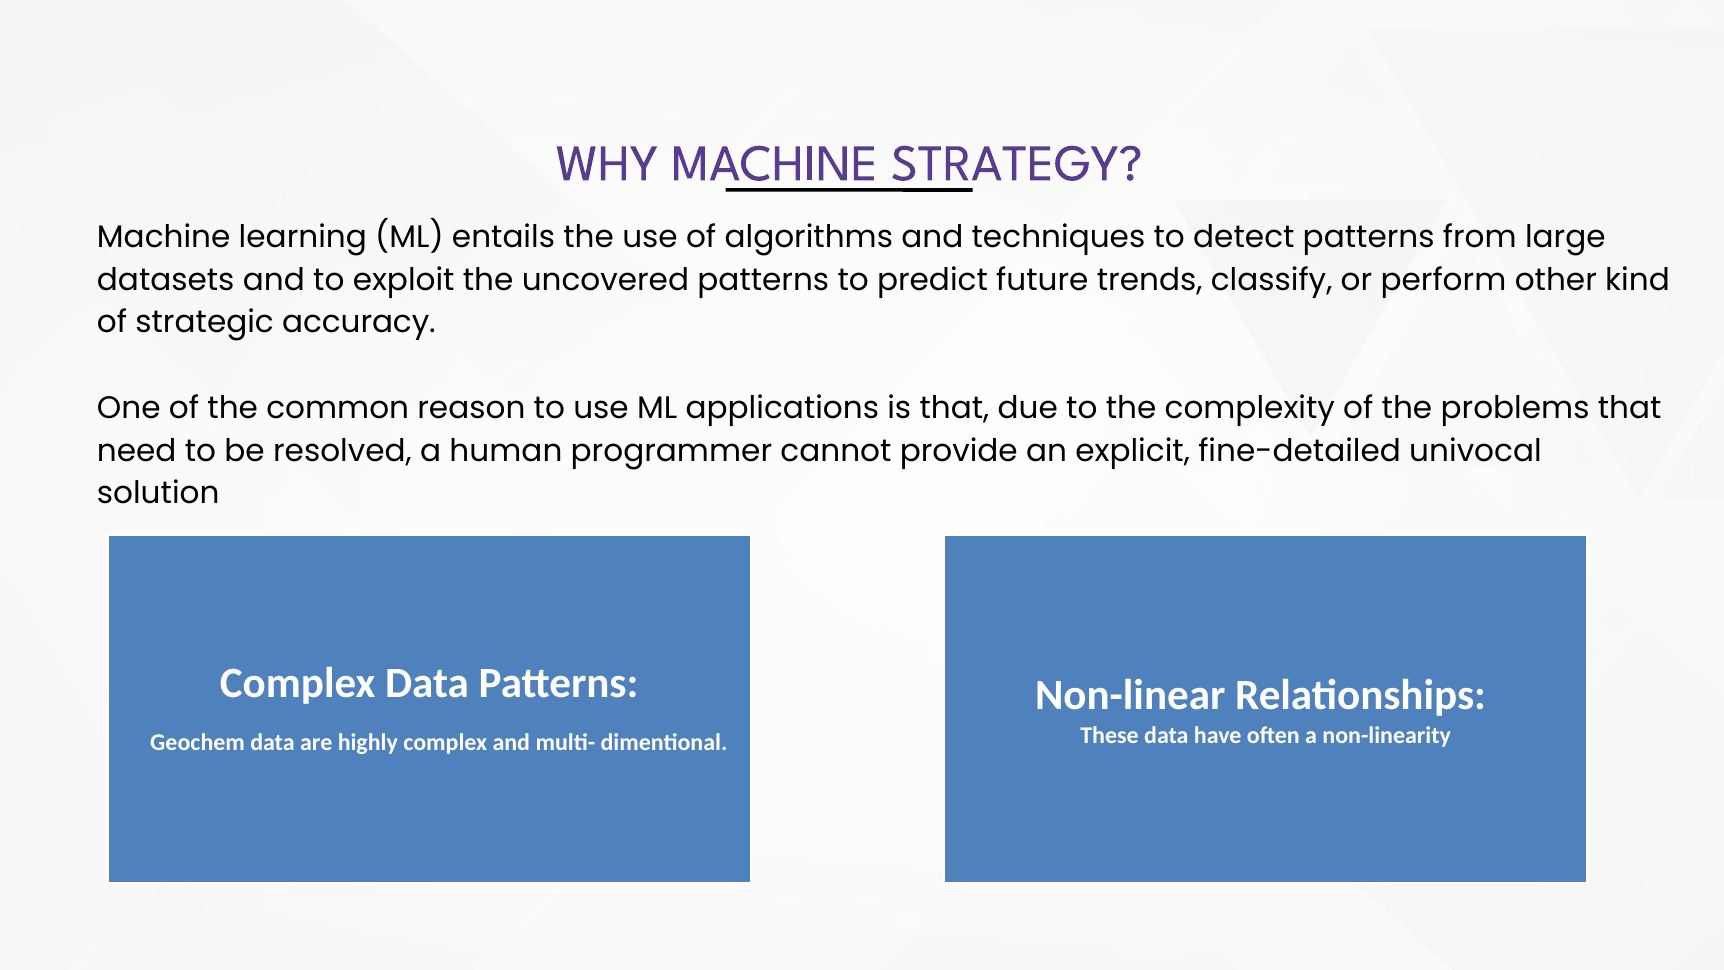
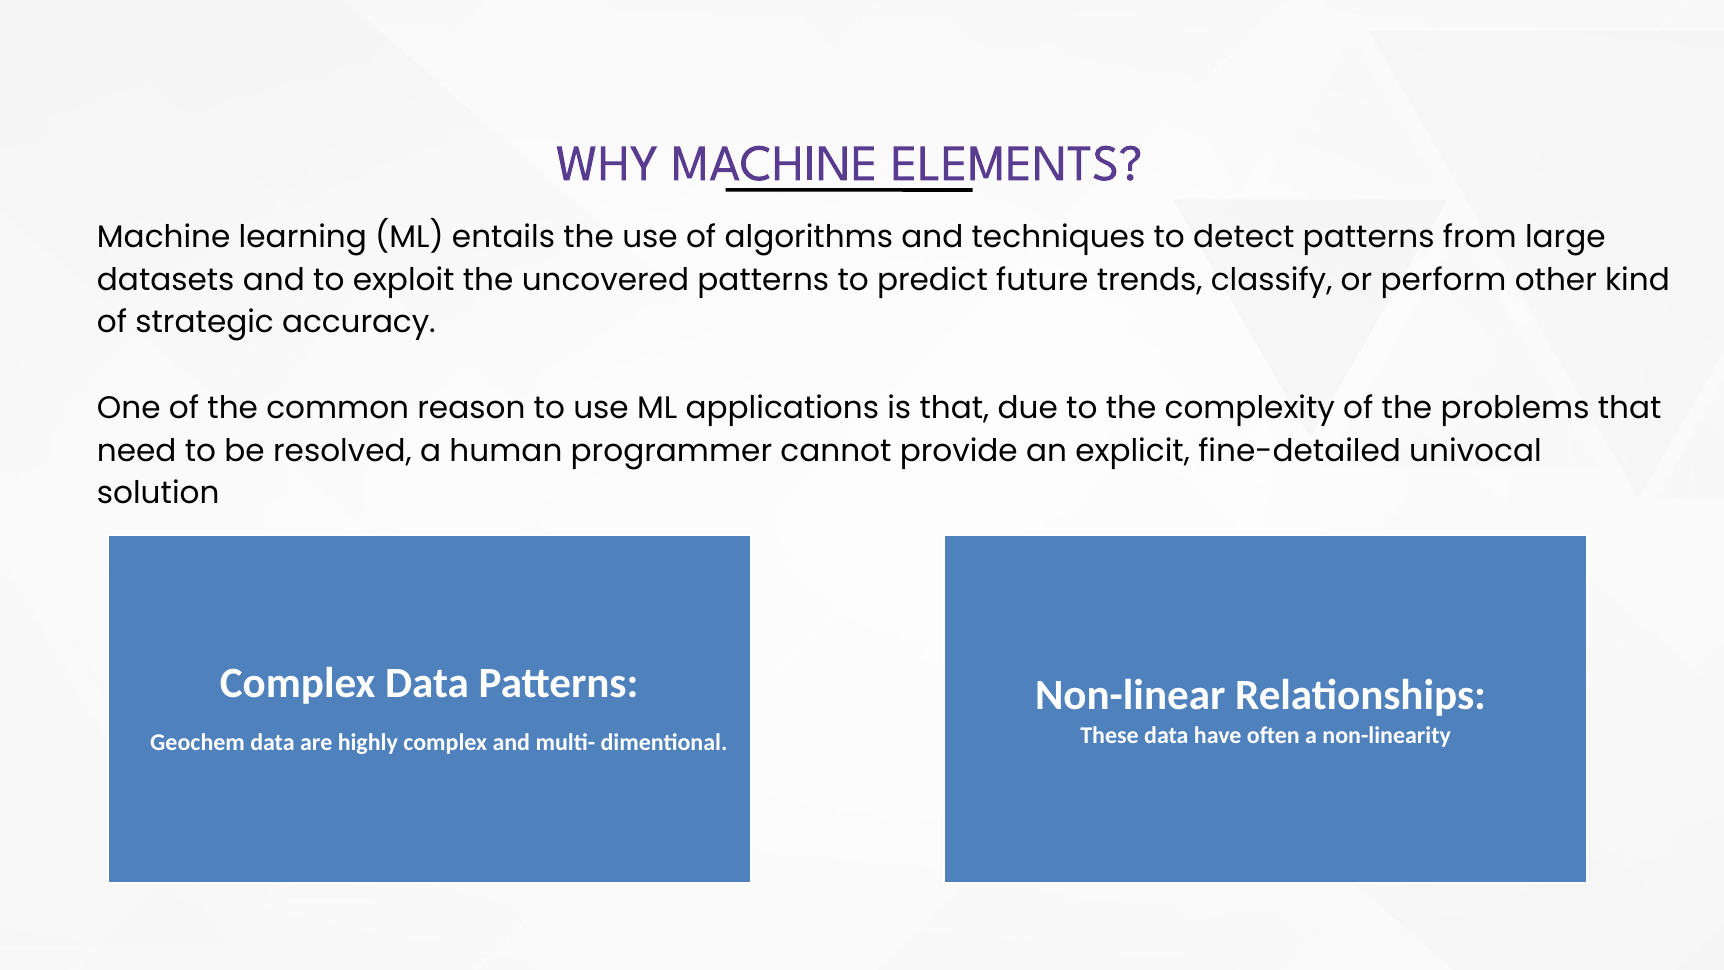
STRATEGY: STRATEGY -> ELEMENTS
